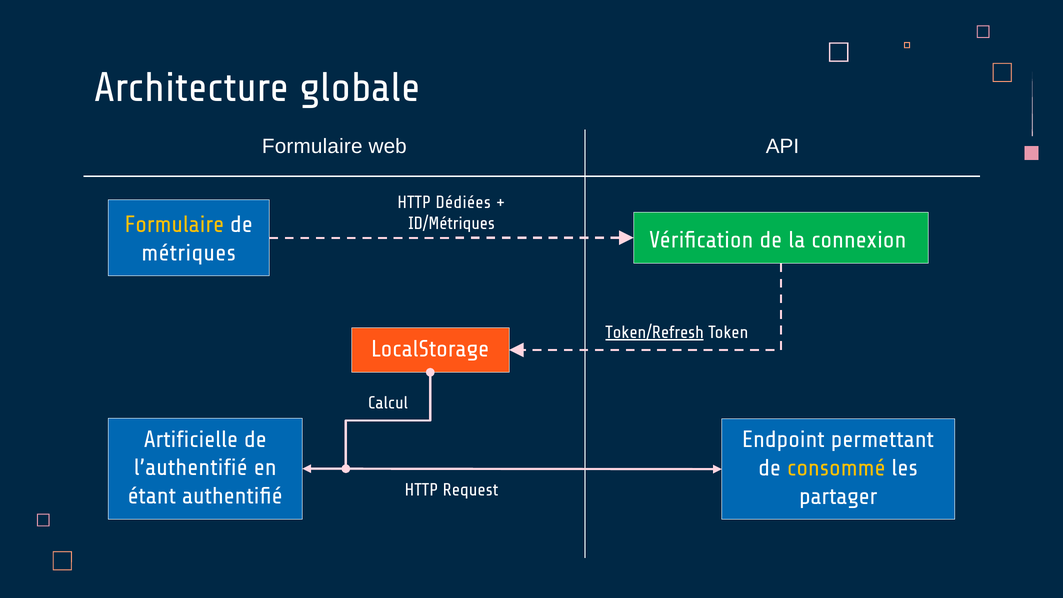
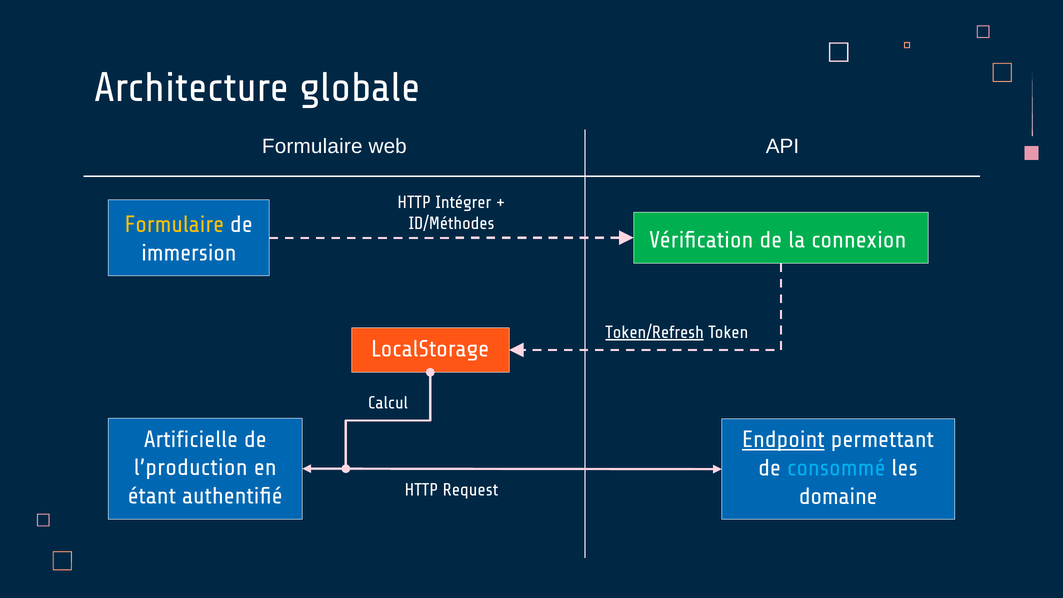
Dédiées: Dédiées -> Intégrer
ID/Métriques: ID/Métriques -> ID/Méthodes
métriques: métriques -> immersion
Endpoint underline: none -> present
l’authentifié: l’authentifié -> l’production
consommé colour: yellow -> light blue
partager: partager -> domaine
